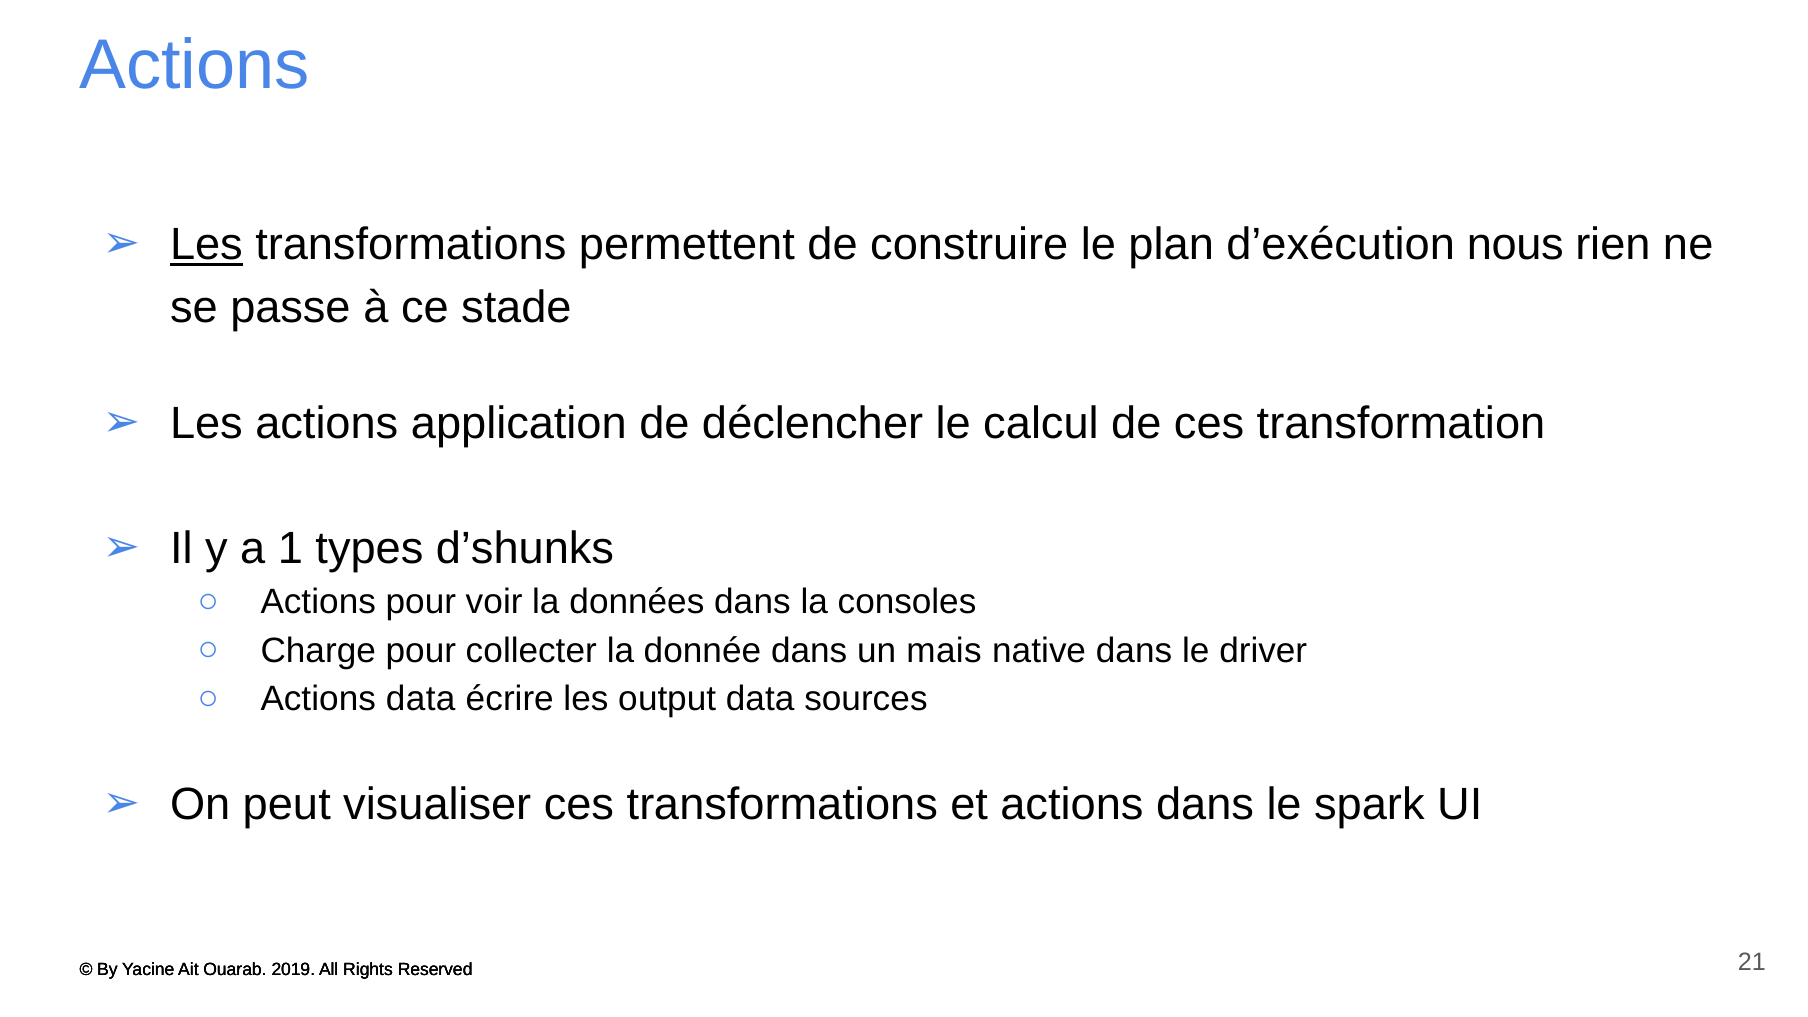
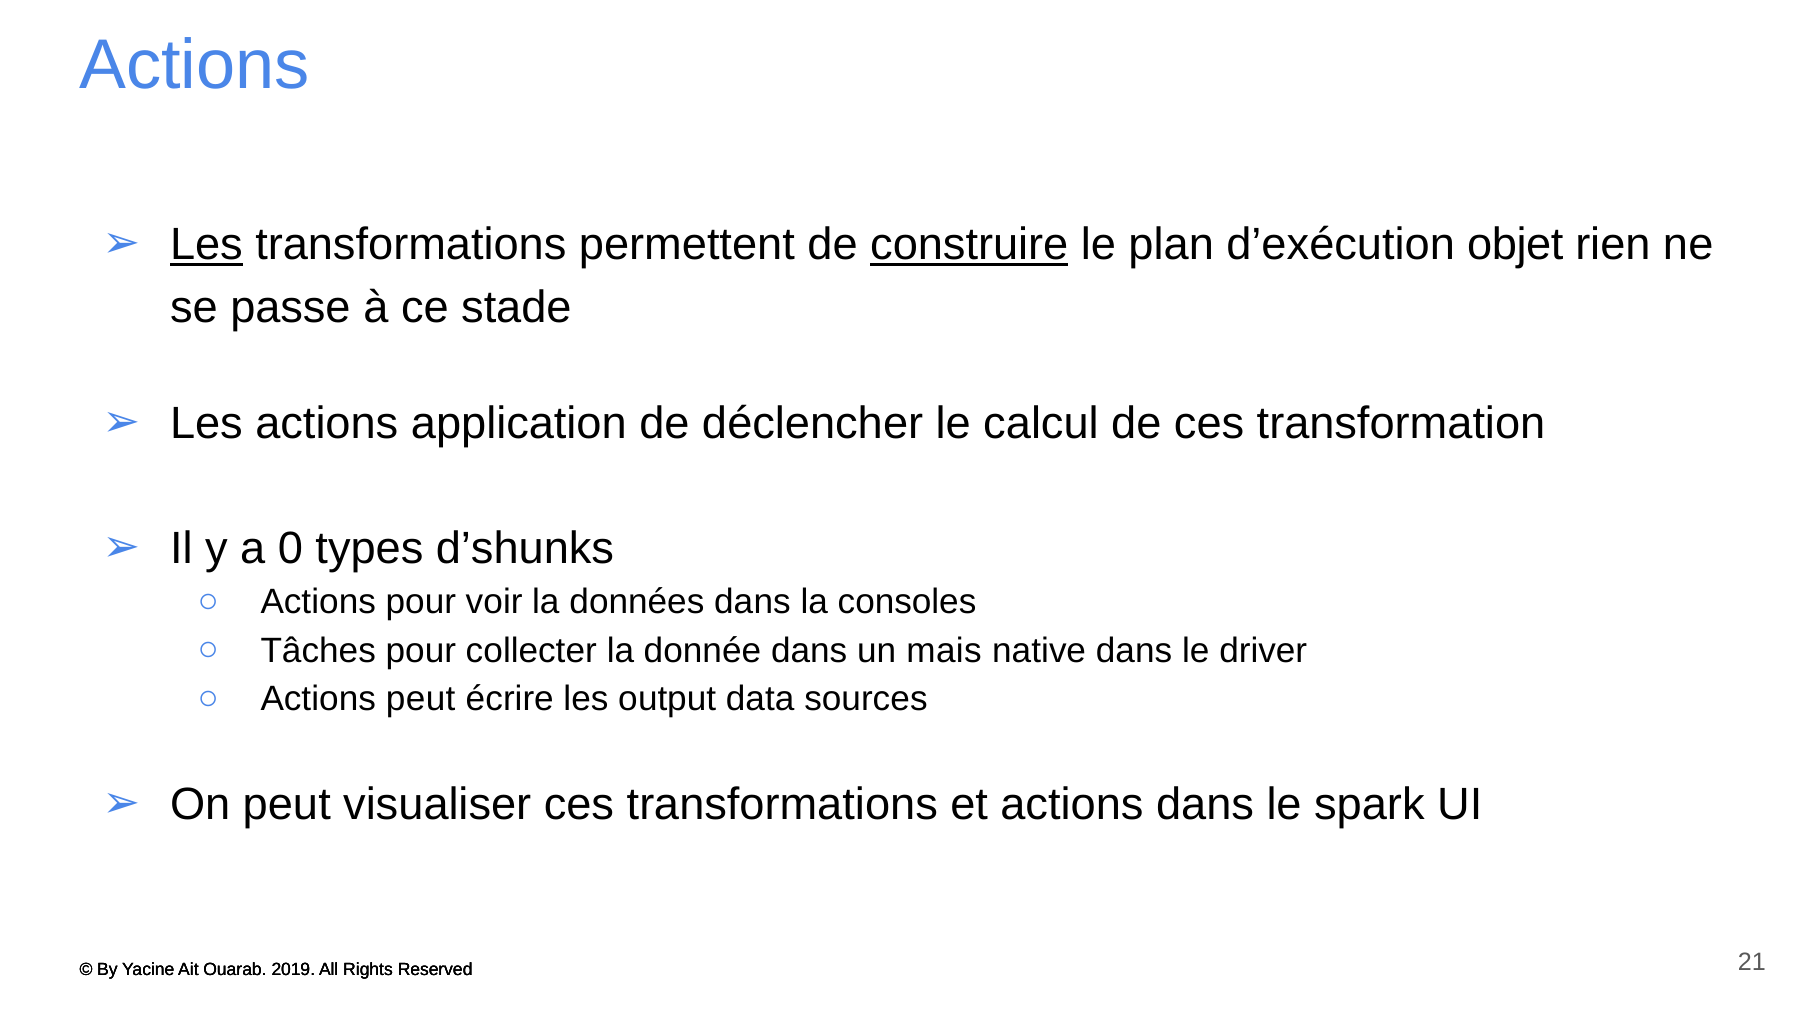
construire underline: none -> present
nous: nous -> objet
1: 1 -> 0
Charge: Charge -> Tâches
Actions data: data -> peut
